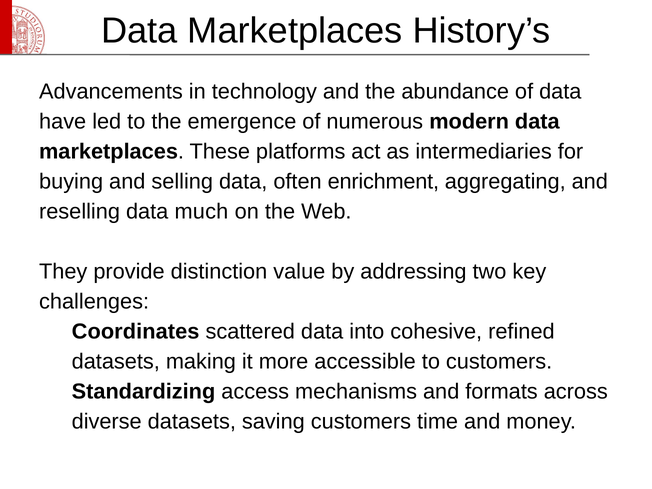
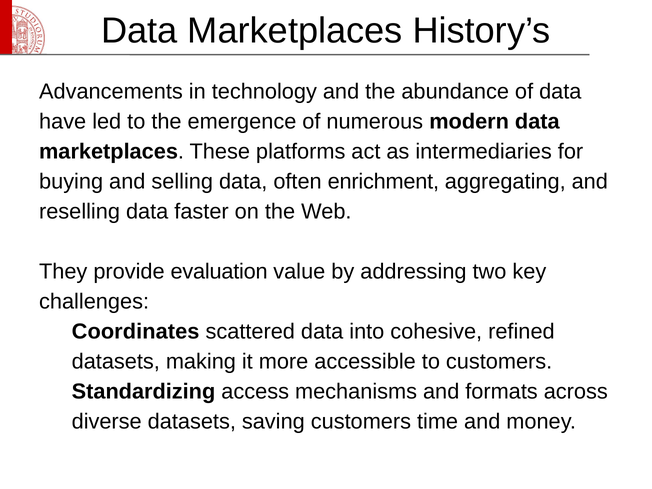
much: much -> faster
distinction: distinction -> evaluation
